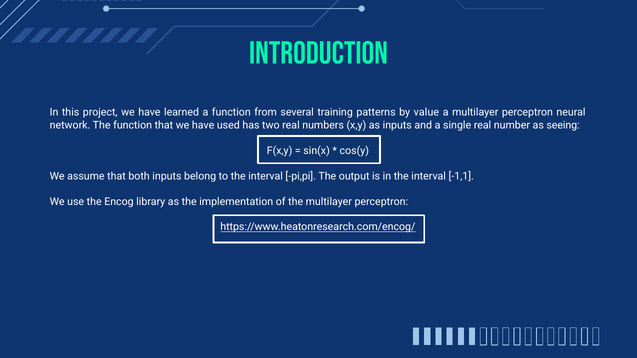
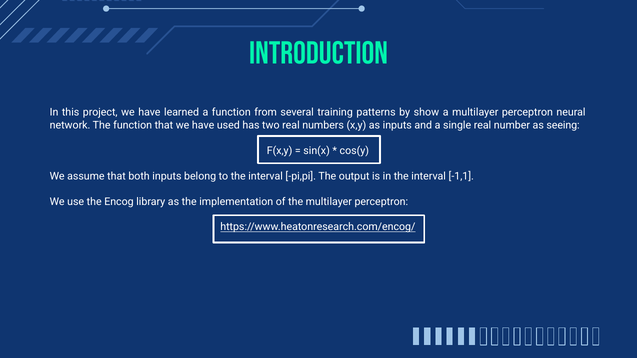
value: value -> show
